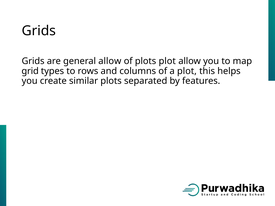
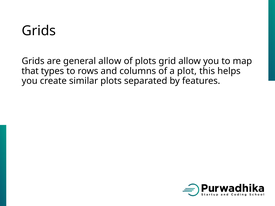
plots plot: plot -> grid
grid: grid -> that
